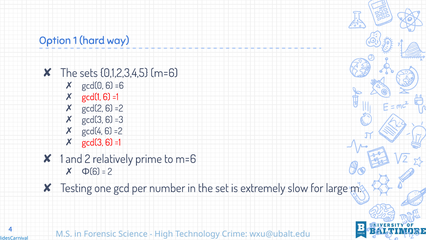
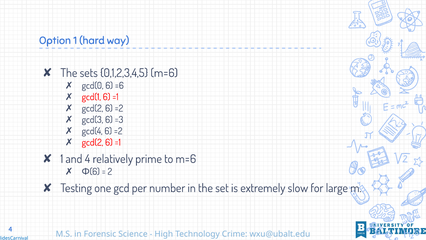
gcd(3 at (93, 142): gcd(3 -> gcd(2
and 2: 2 -> 4
